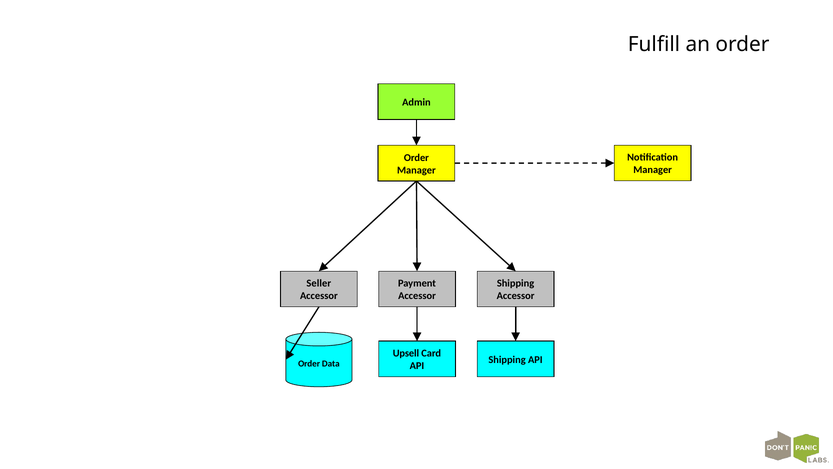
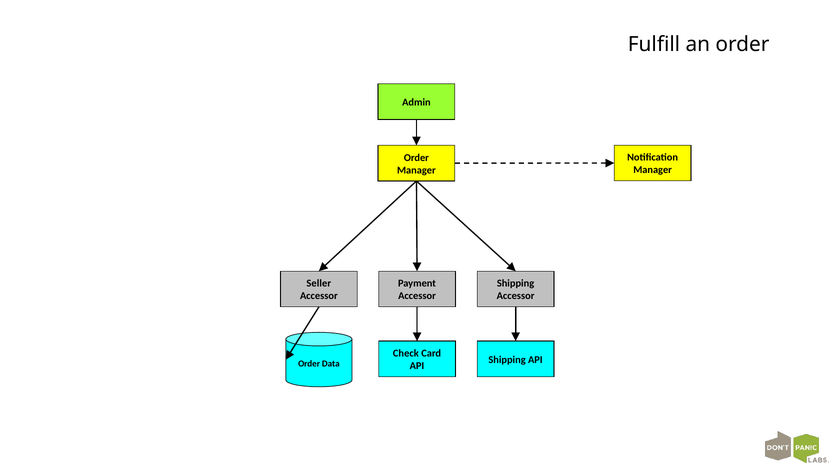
Upsell: Upsell -> Check
